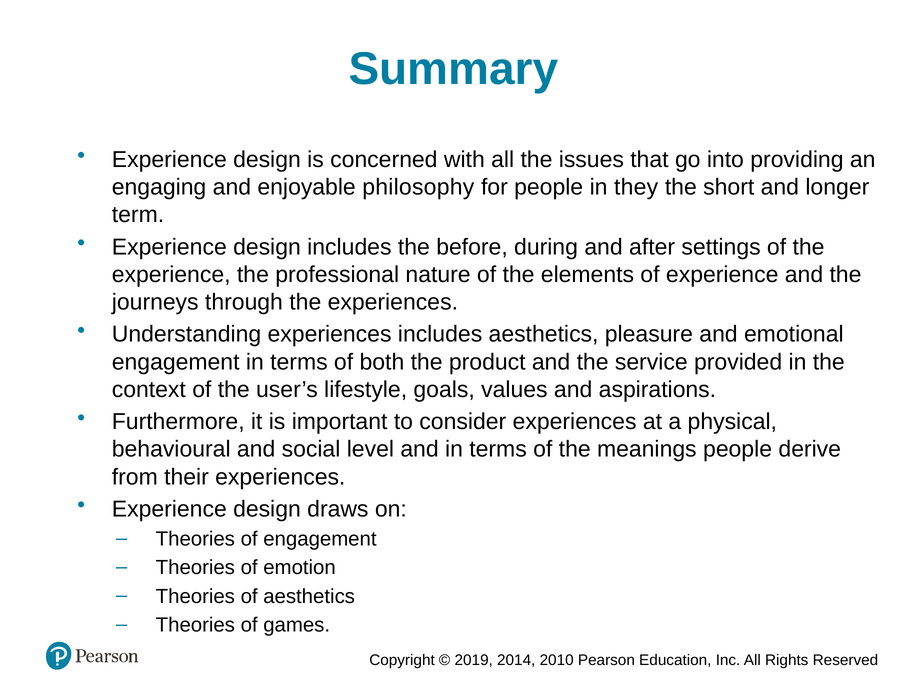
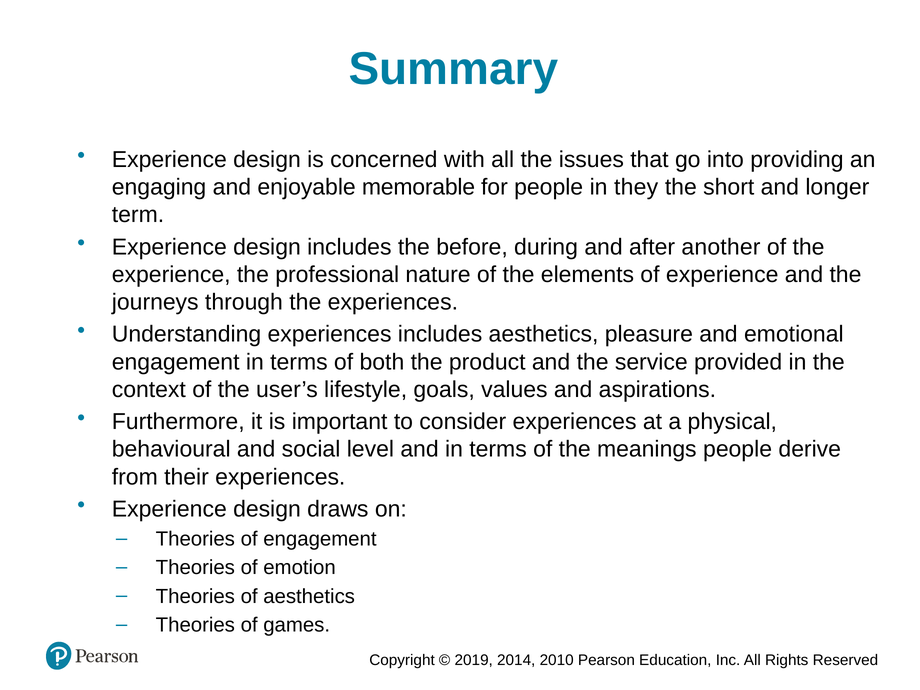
philosophy: philosophy -> memorable
settings: settings -> another
